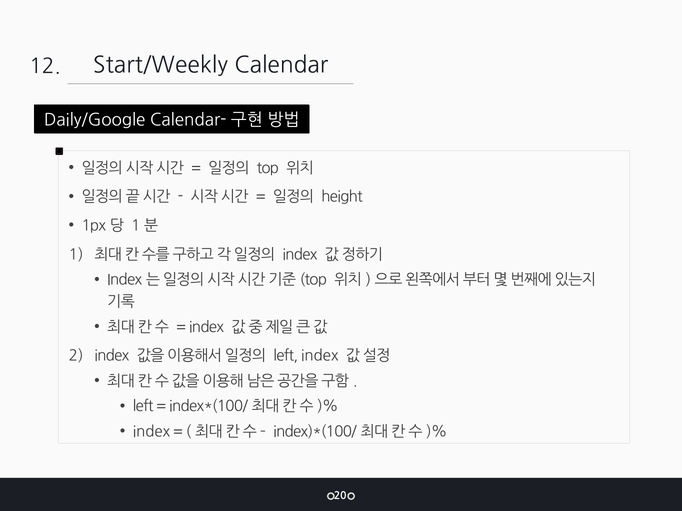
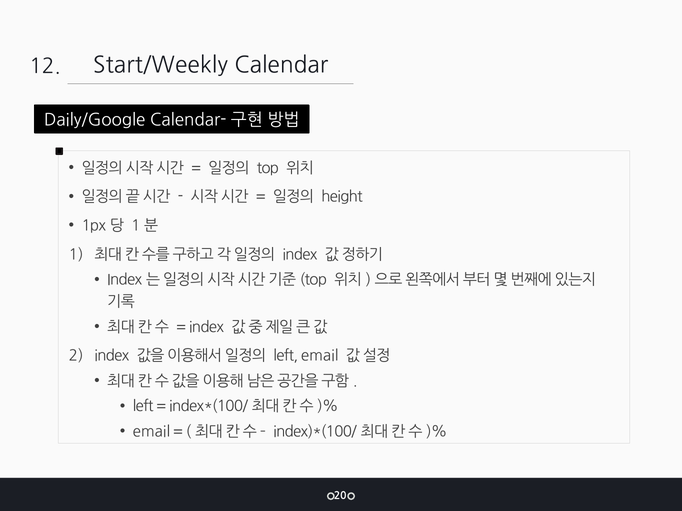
left index: index -> email
index at (151, 432): index -> email
